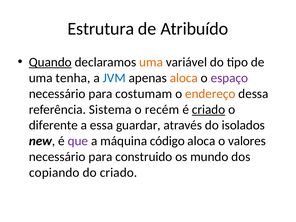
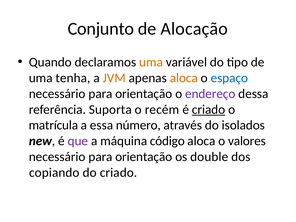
Estrutura: Estrutura -> Conjunto
Atribuído: Atribuído -> Alocação
Quando underline: present -> none
JVM colour: blue -> orange
espaço colour: purple -> blue
costumam at (144, 94): costumam -> orientação
endereço colour: orange -> purple
Sistema: Sistema -> Suporta
diferente: diferente -> matrícula
guardar: guardar -> número
construido at (144, 157): construido -> orientação
mundo: mundo -> double
